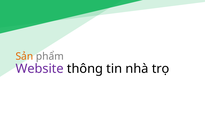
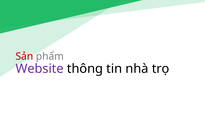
Sản colour: orange -> red
